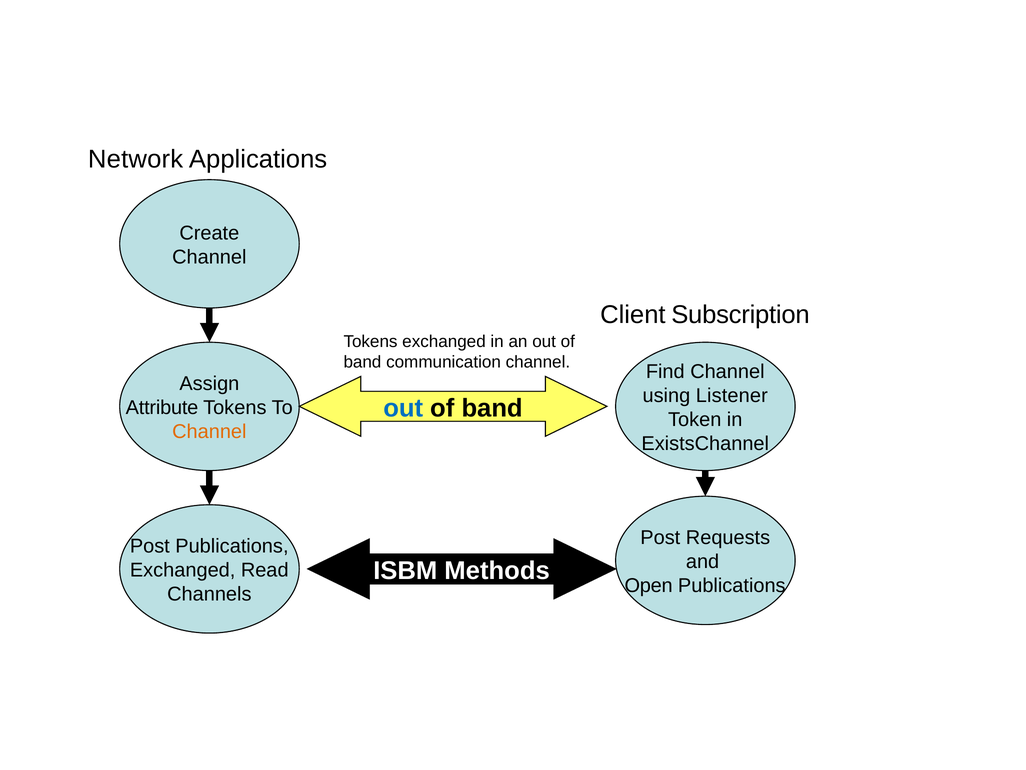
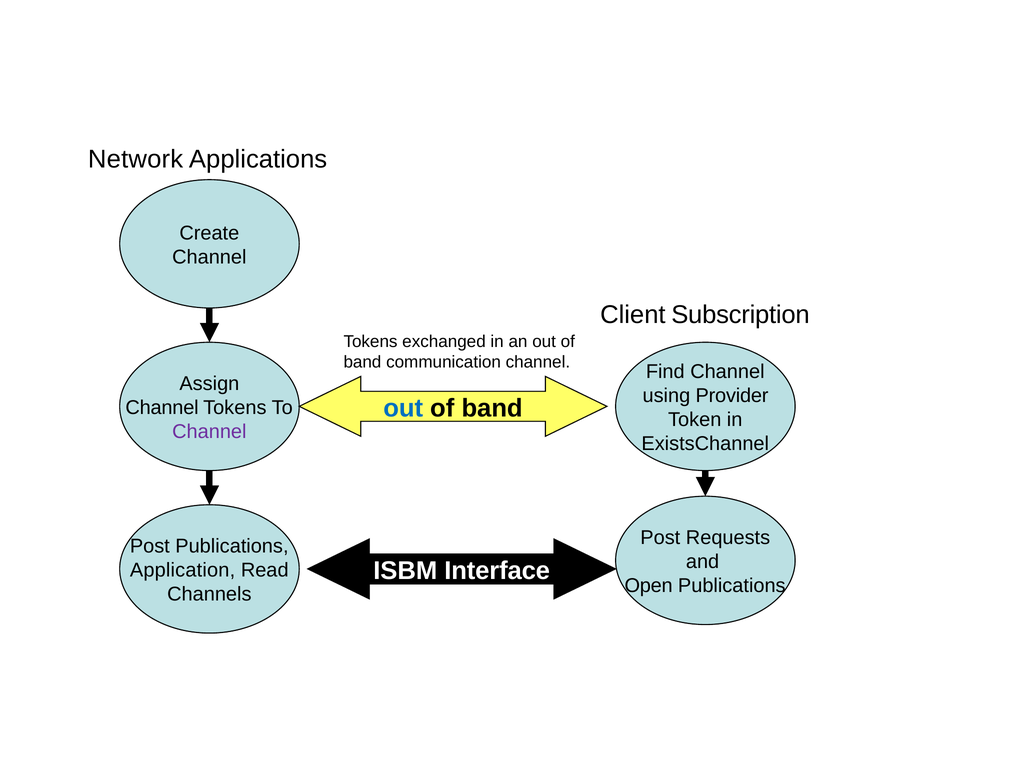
Listener: Listener -> Provider
Attribute at (162, 407): Attribute -> Channel
Channel at (209, 431) colour: orange -> purple
Methods: Methods -> Interface
Exchanged at (183, 570): Exchanged -> Application
